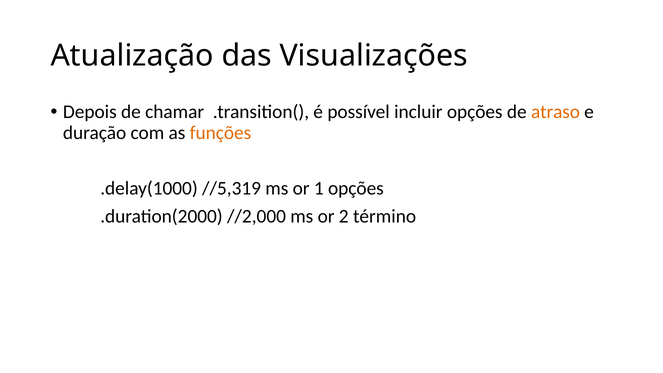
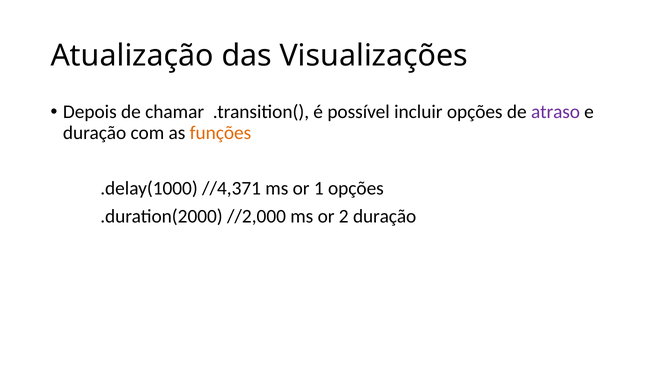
atraso colour: orange -> purple
//5,319: //5,319 -> //4,371
2 término: término -> duração
